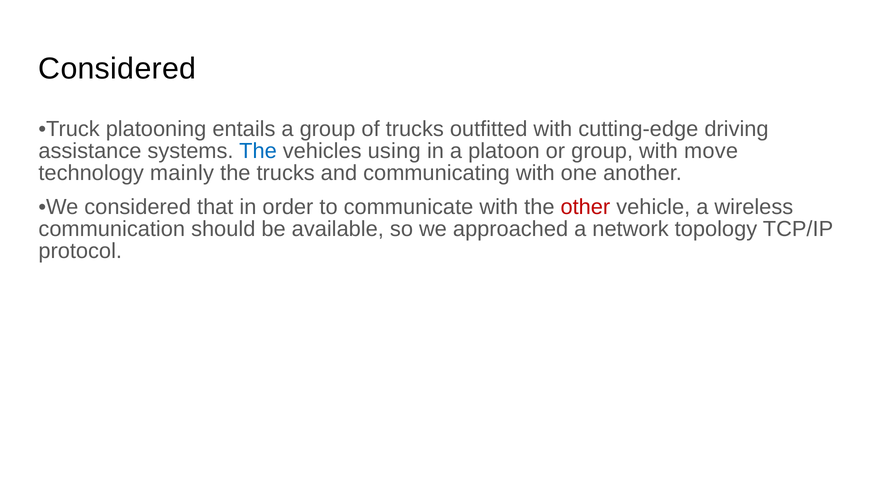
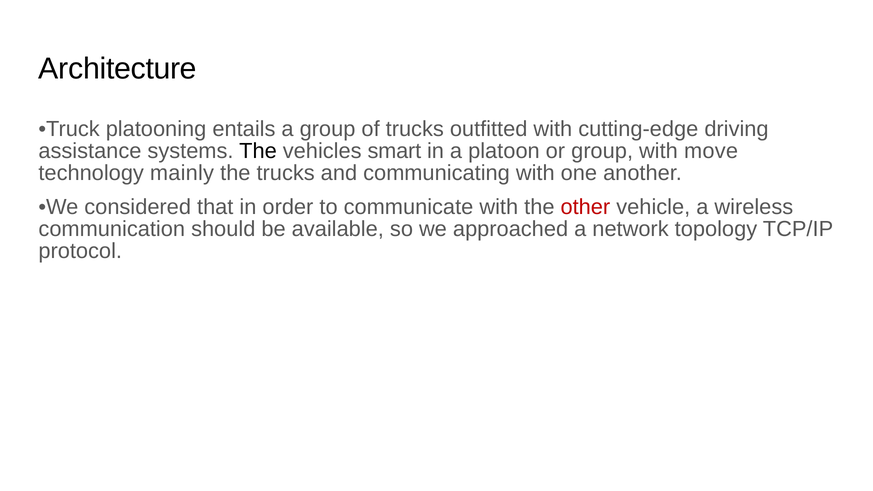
Considered at (117, 69): Considered -> Architecture
The at (258, 151) colour: blue -> black
using: using -> smart
